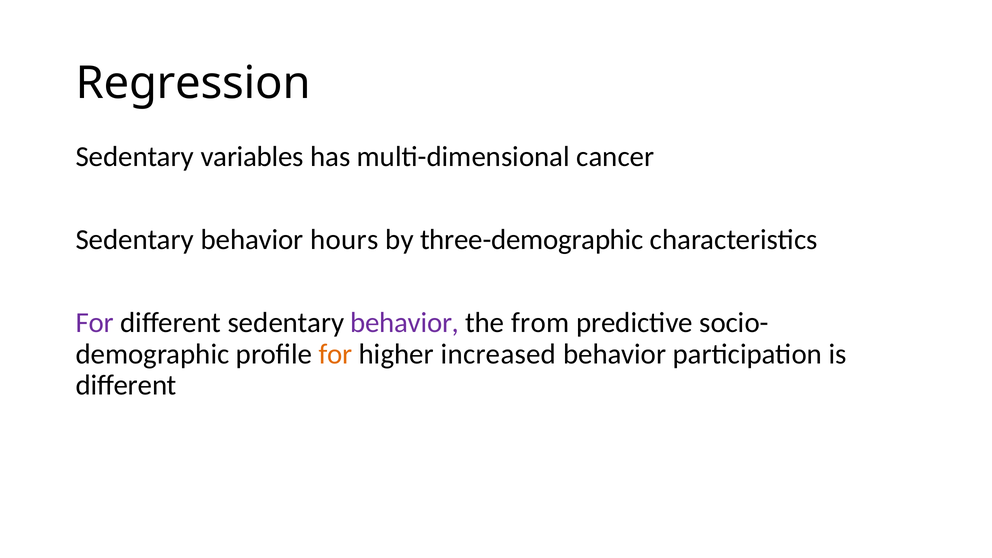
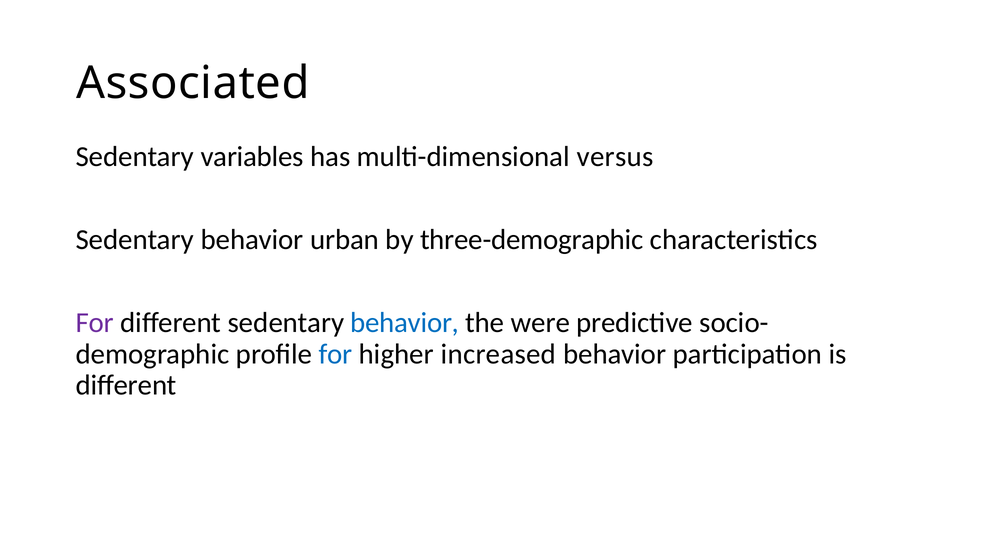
Regression: Regression -> Associated
cancer: cancer -> versus
hours: hours -> urban
behavior at (405, 323) colour: purple -> blue
from: from -> were
for at (336, 354) colour: orange -> blue
